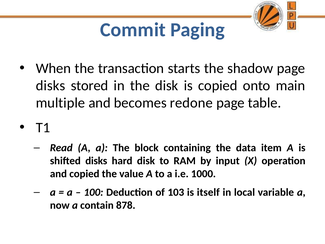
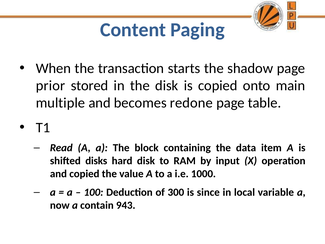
Commit: Commit -> Content
disks at (50, 86): disks -> prior
103: 103 -> 300
itself: itself -> since
878: 878 -> 943
